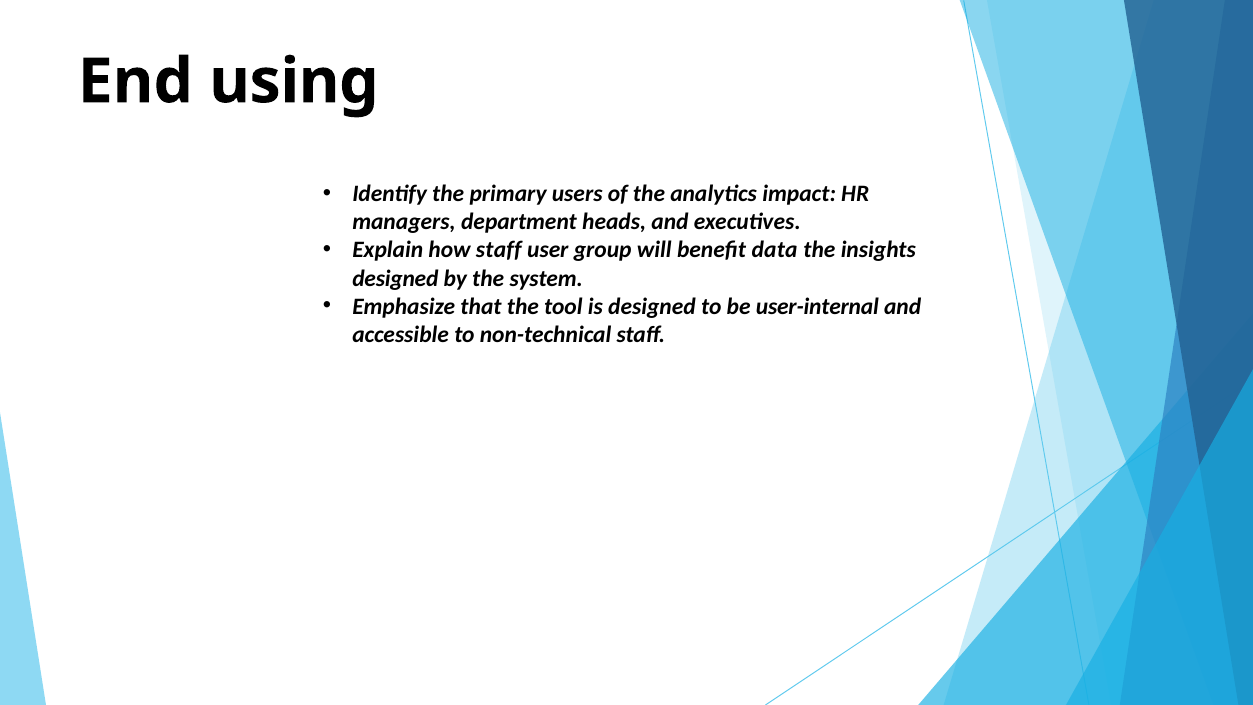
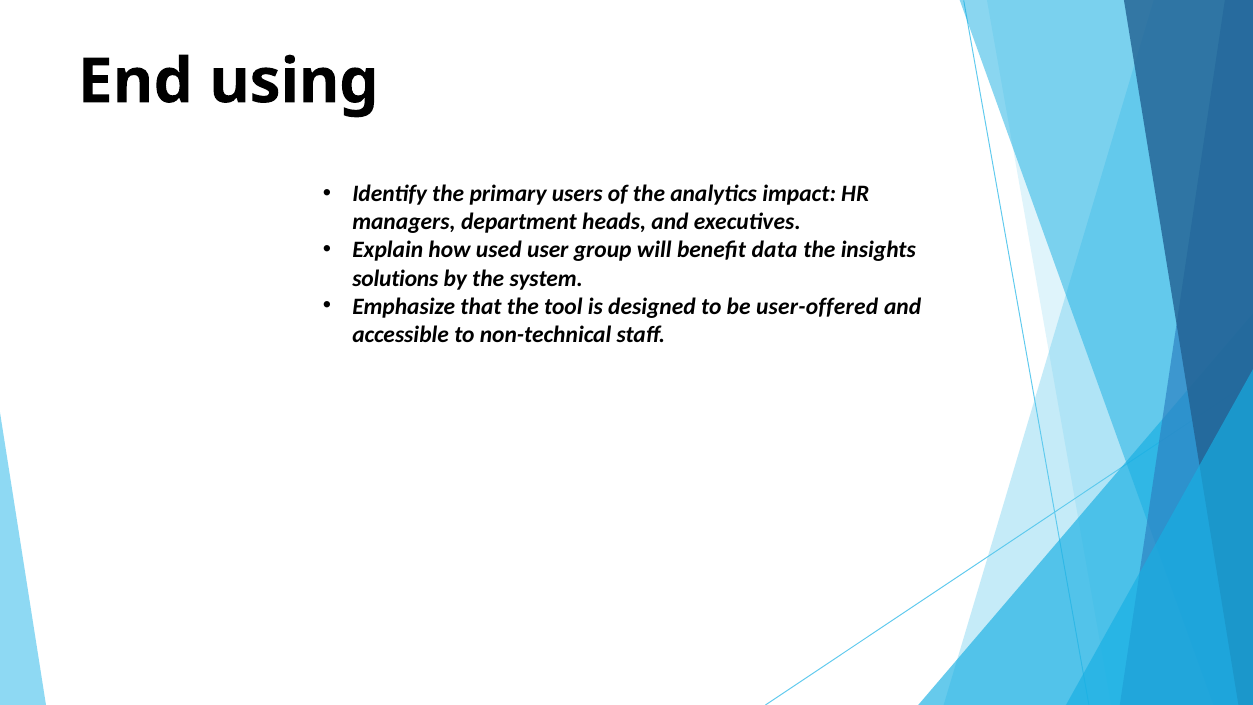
how staff: staff -> used
designed at (395, 278): designed -> solutions
user-internal: user-internal -> user-offered
